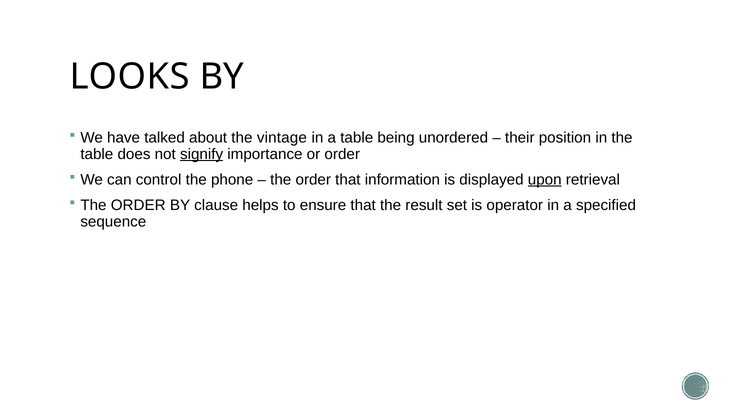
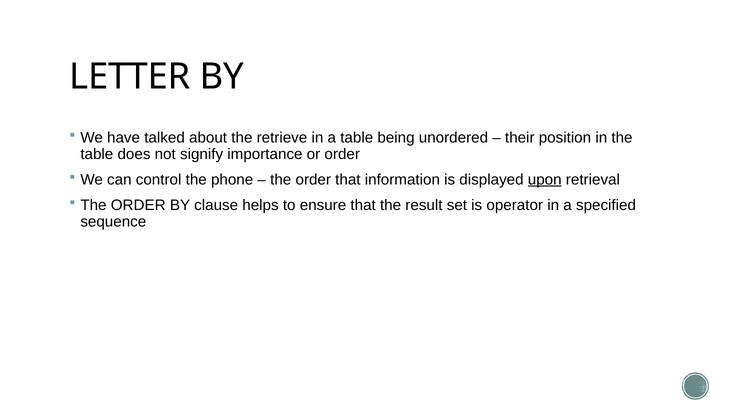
LOOKS: LOOKS -> LETTER
vintage: vintage -> retrieve
signify underline: present -> none
